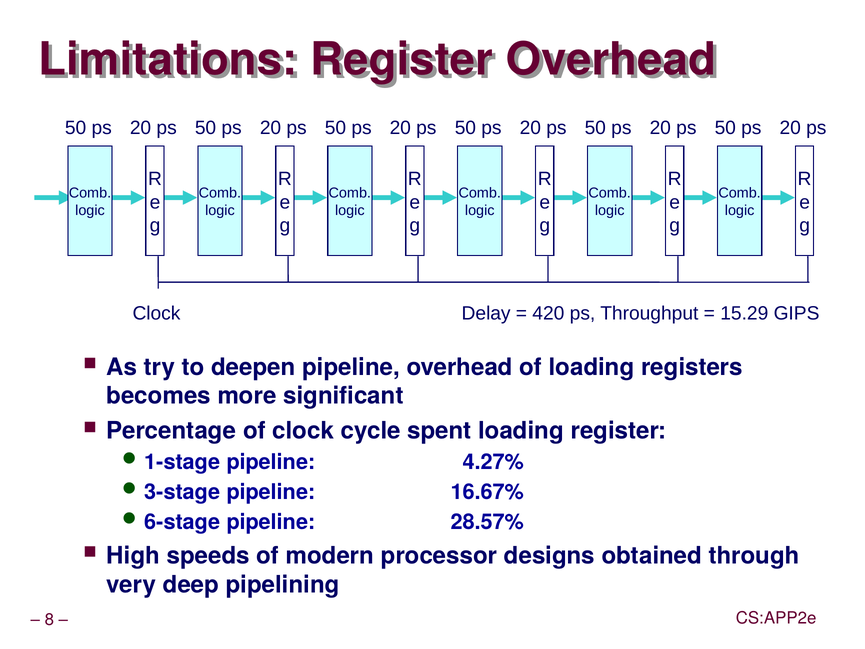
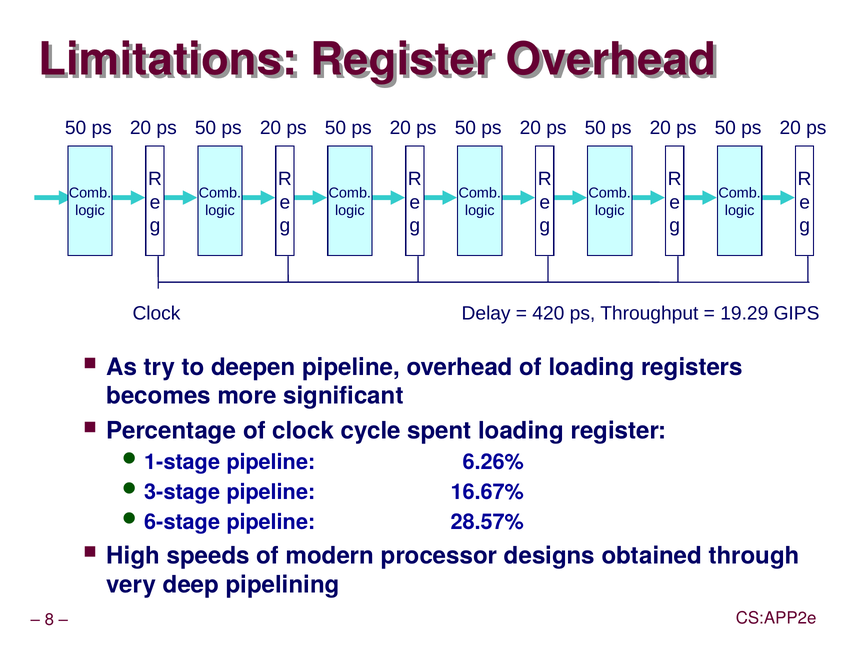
15.29: 15.29 -> 19.29
4.27%: 4.27% -> 6.26%
